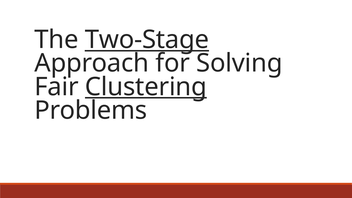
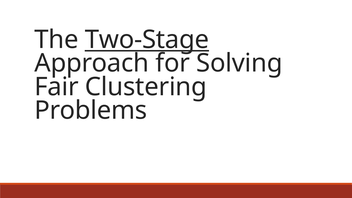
Clustering underline: present -> none
